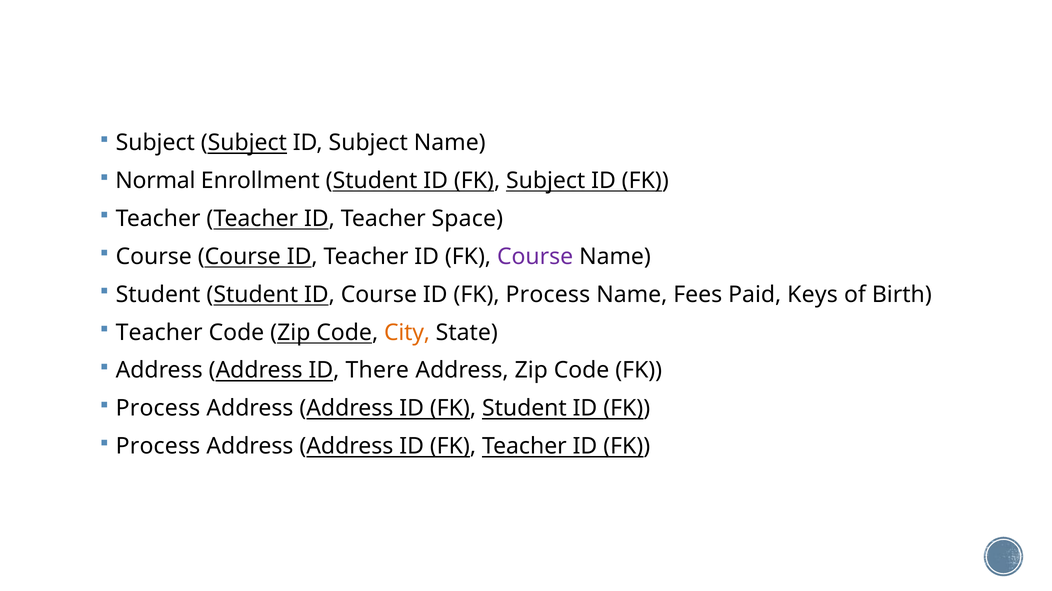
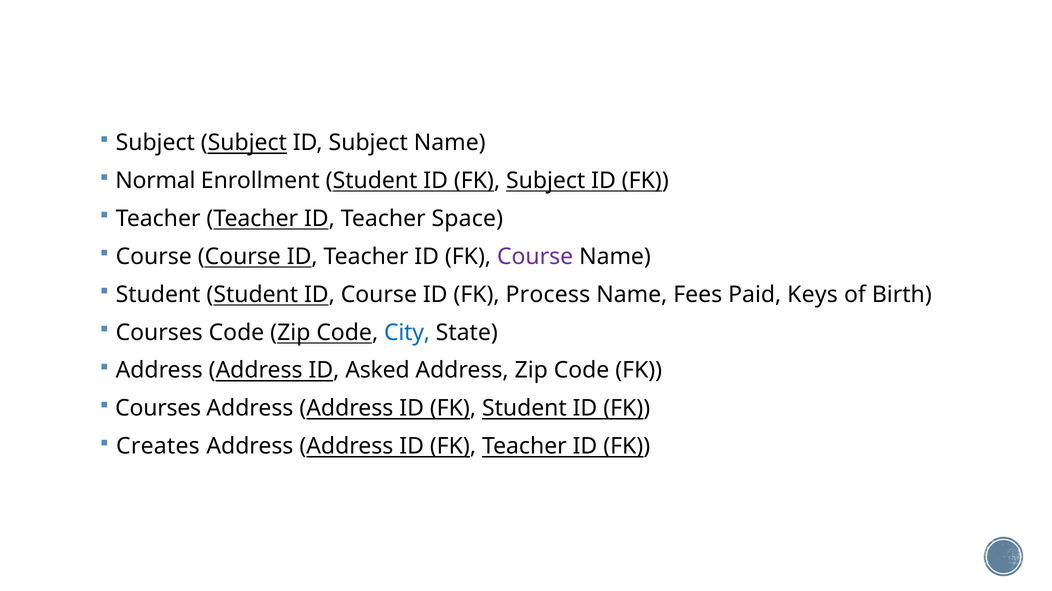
Teacher at (159, 333): Teacher -> Courses
City colour: orange -> blue
There: There -> Asked
Process at (158, 409): Process -> Courses
Process at (158, 447): Process -> Creates
